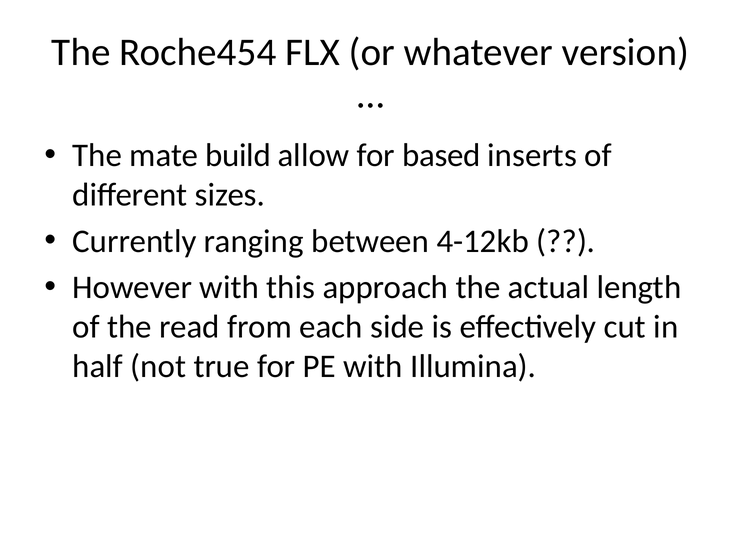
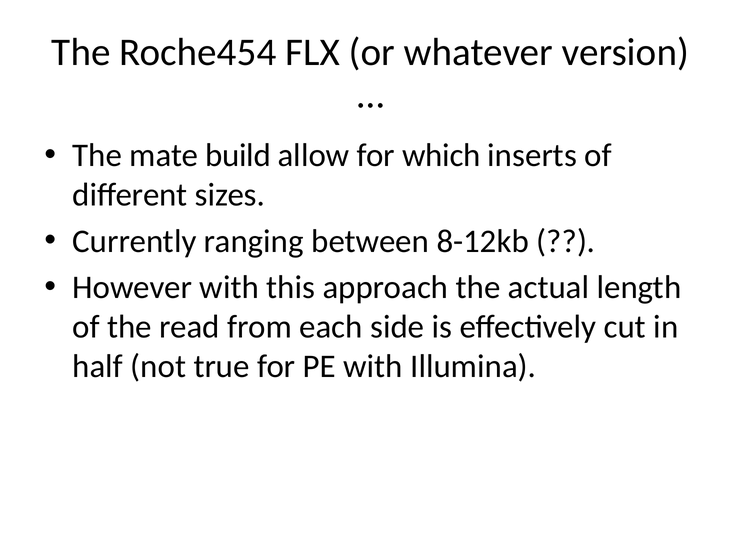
based: based -> which
4-12kb: 4-12kb -> 8-12kb
